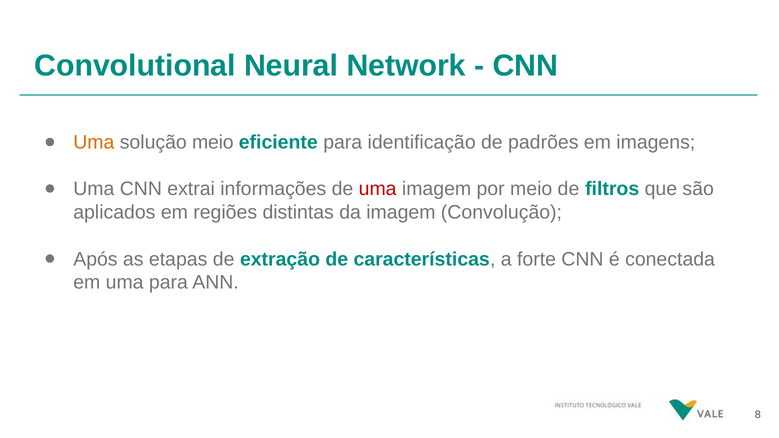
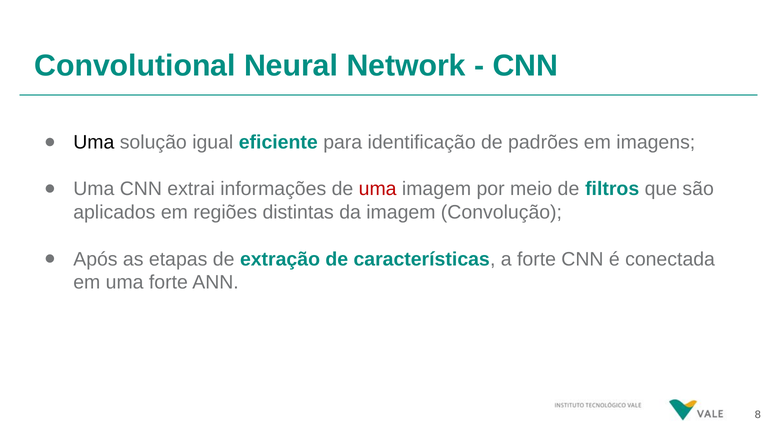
Uma at (94, 142) colour: orange -> black
solução meio: meio -> igual
uma para: para -> forte
